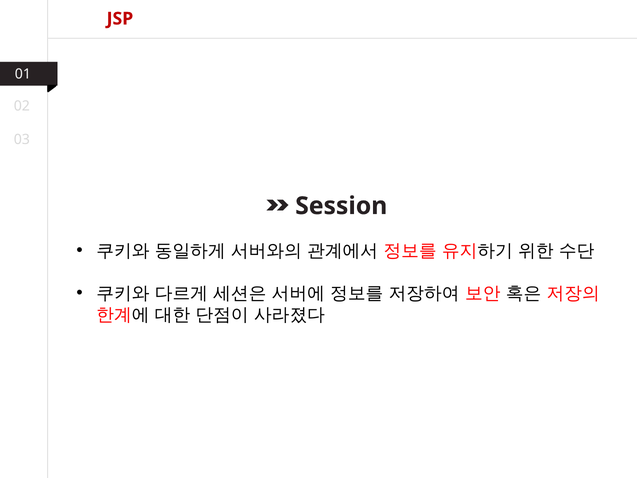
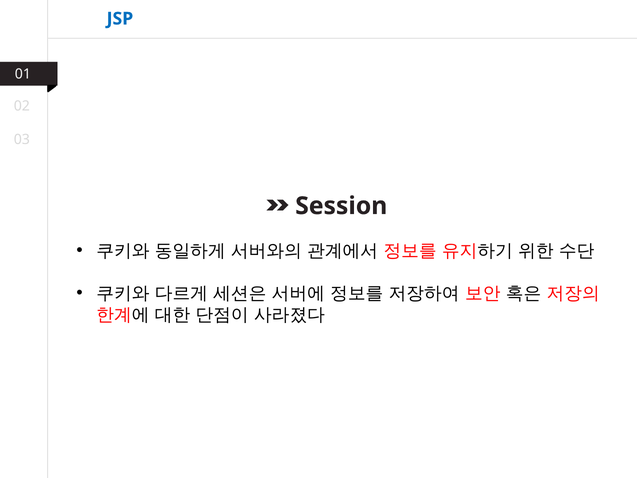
JSP colour: red -> blue
